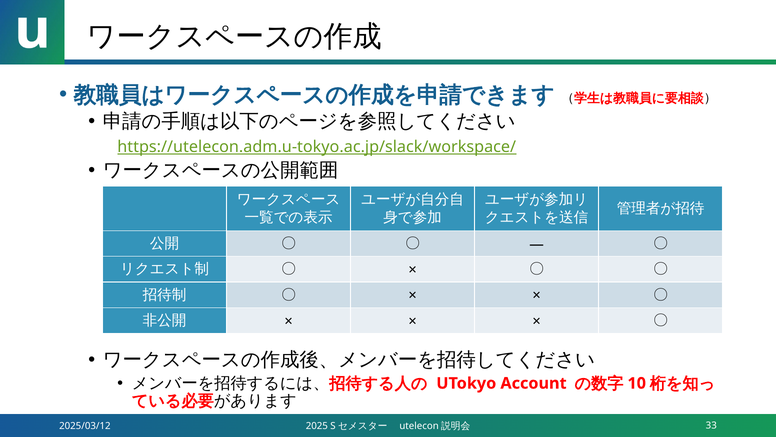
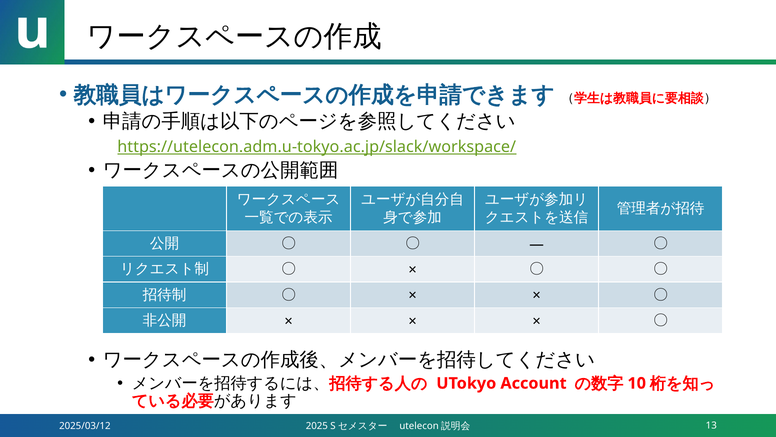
33: 33 -> 13
